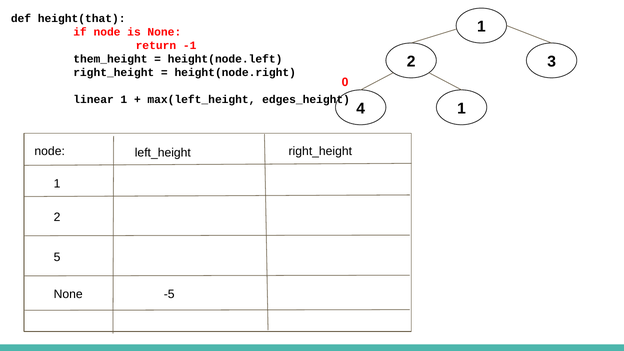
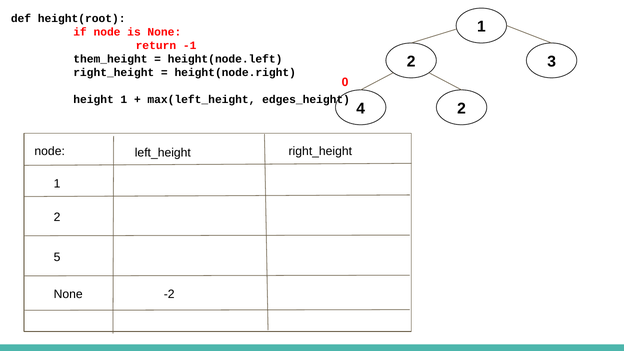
height(that: height(that -> height(root
linear: linear -> height
4 1: 1 -> 2
-5: -5 -> -2
